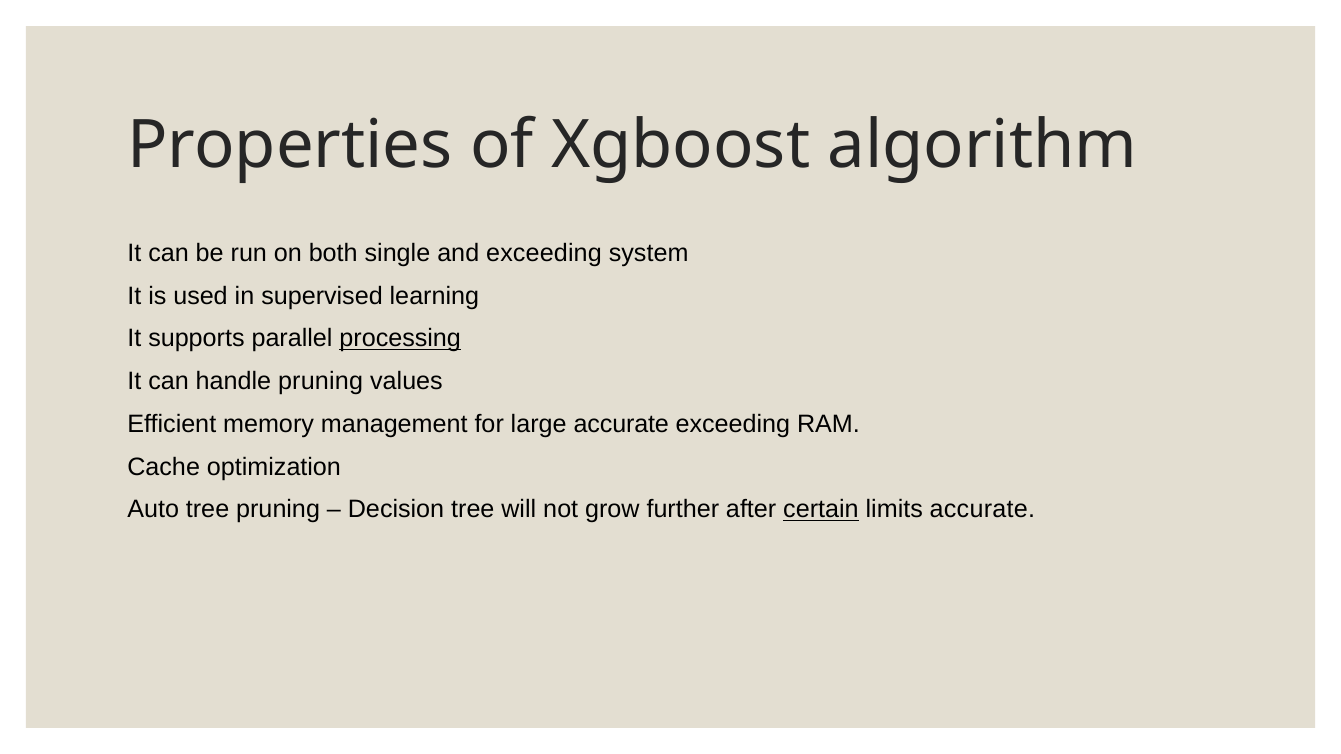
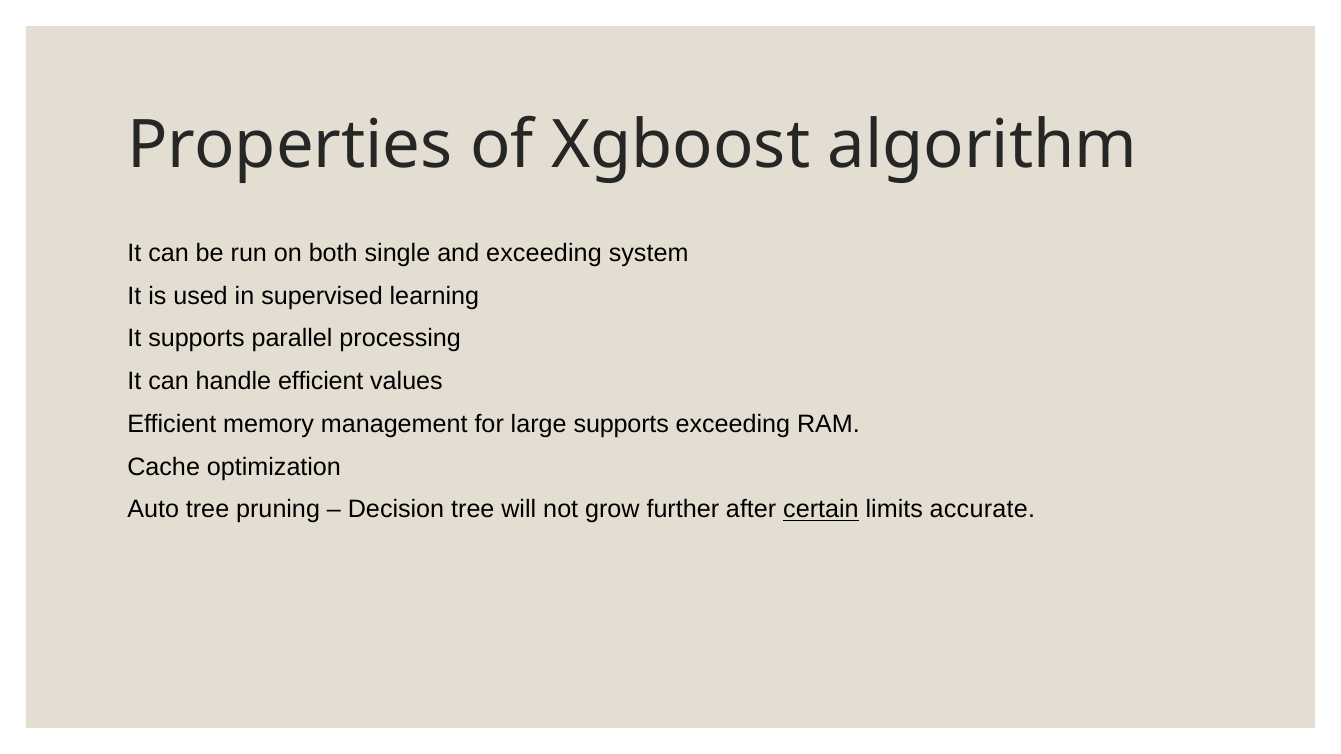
processing underline: present -> none
handle pruning: pruning -> efficient
large accurate: accurate -> supports
